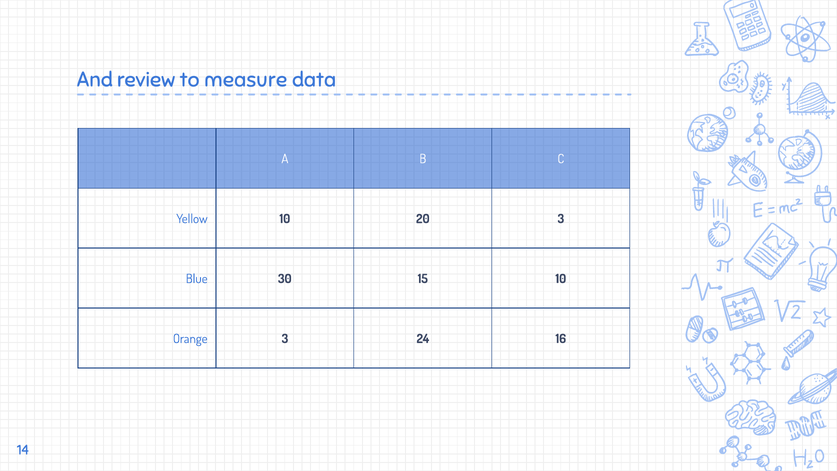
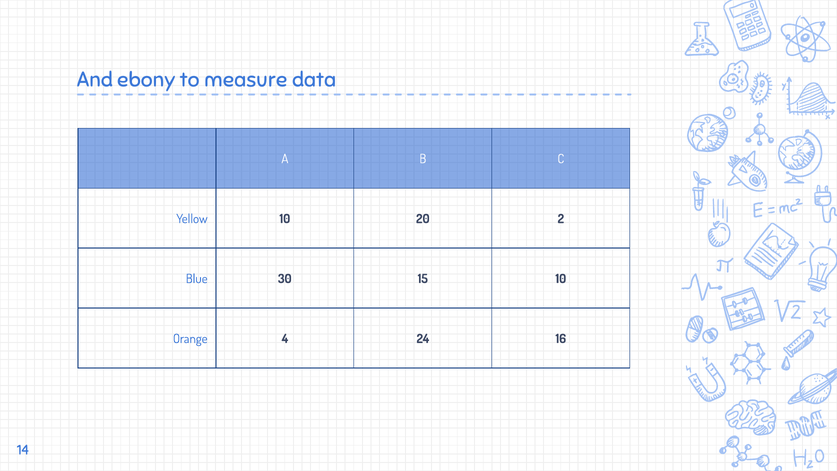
review: review -> ebony
20 3: 3 -> 2
Orange 3: 3 -> 4
